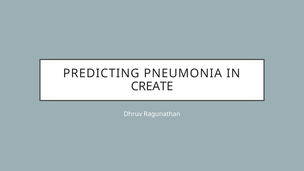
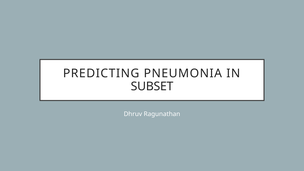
CREATE: CREATE -> SUBSET
